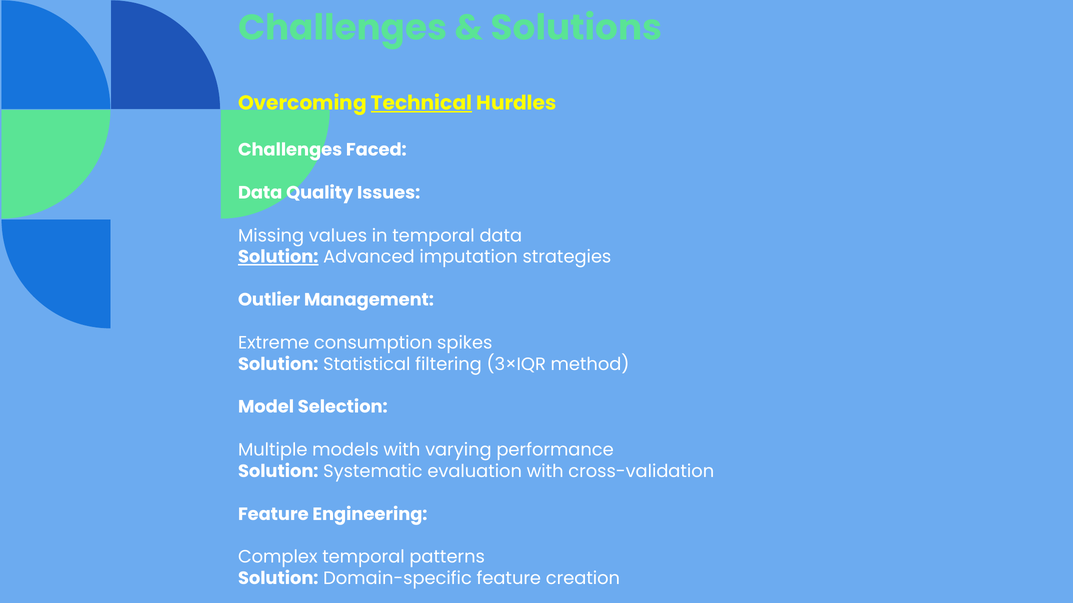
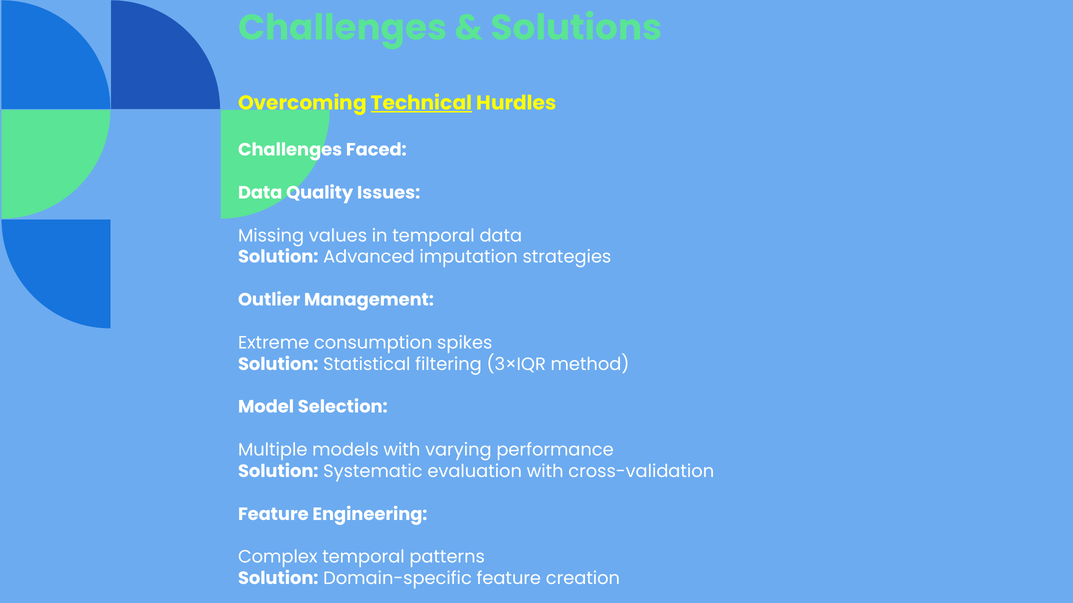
Solution at (278, 257) underline: present -> none
